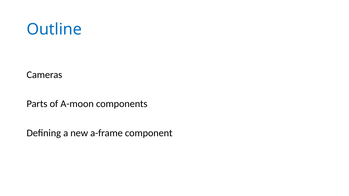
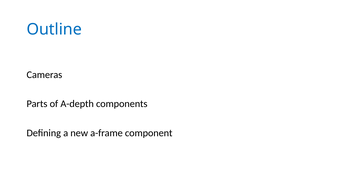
A-moon: A-moon -> A-depth
